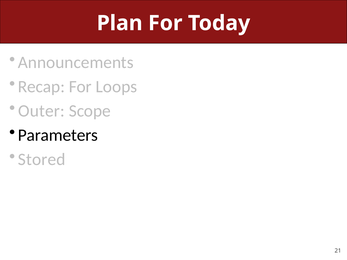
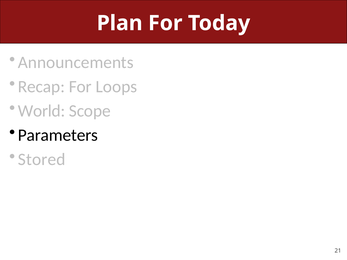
Outer: Outer -> World
